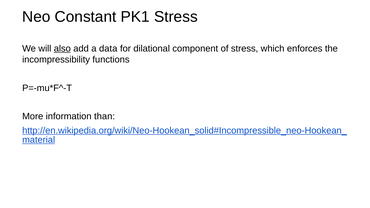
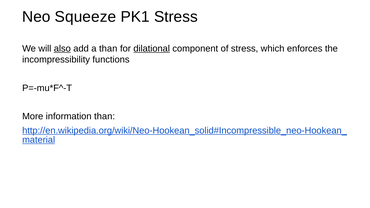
Constant: Constant -> Squeeze
a data: data -> than
dilational underline: none -> present
